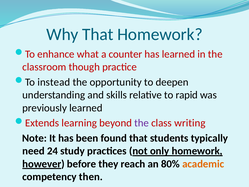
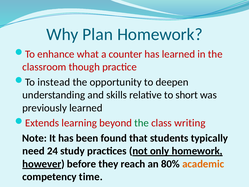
Why That: That -> Plan
rapid: rapid -> short
the at (142, 123) colour: purple -> green
then: then -> time
